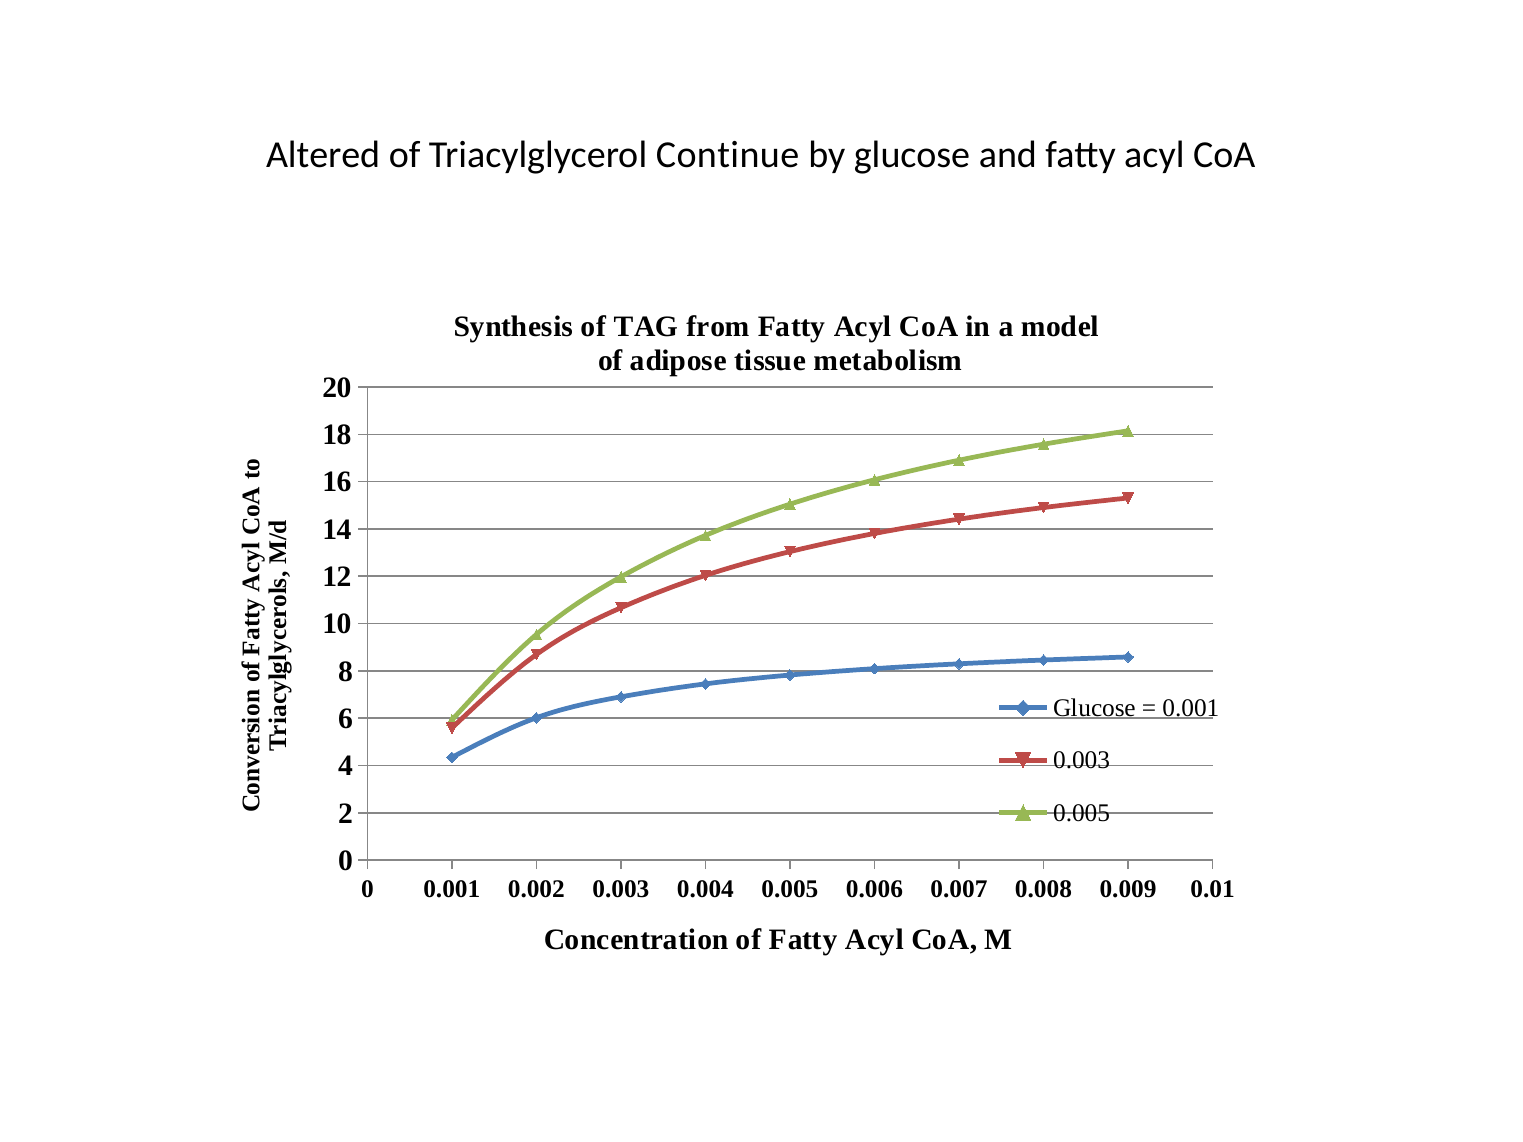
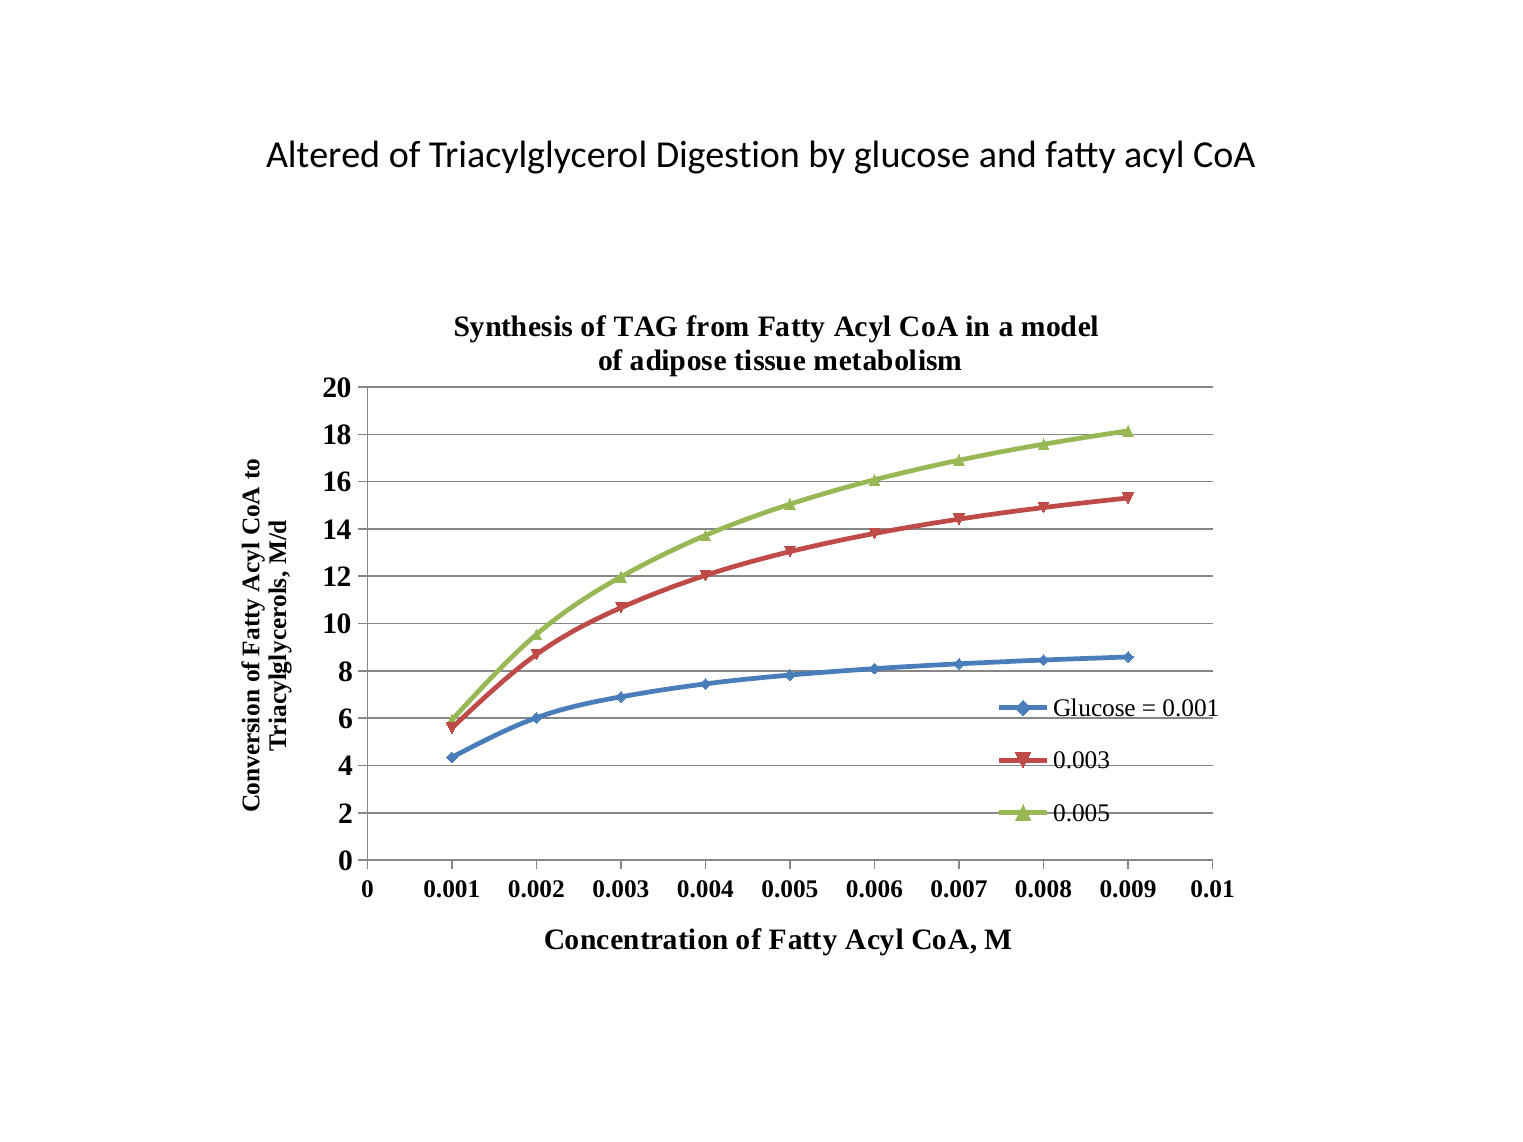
Continue: Continue -> Digestion
